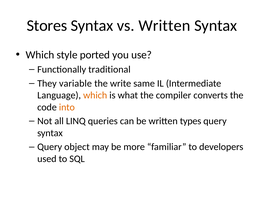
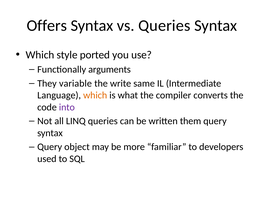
Stores: Stores -> Offers
vs Written: Written -> Queries
traditional: traditional -> arguments
into colour: orange -> purple
types: types -> them
